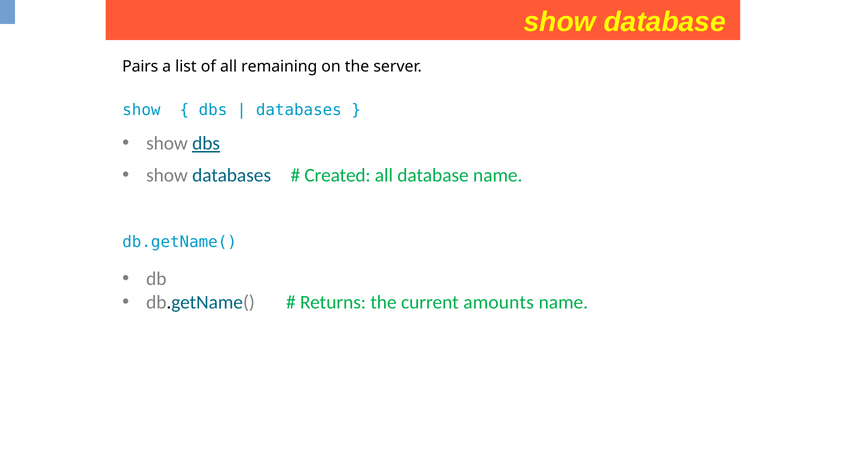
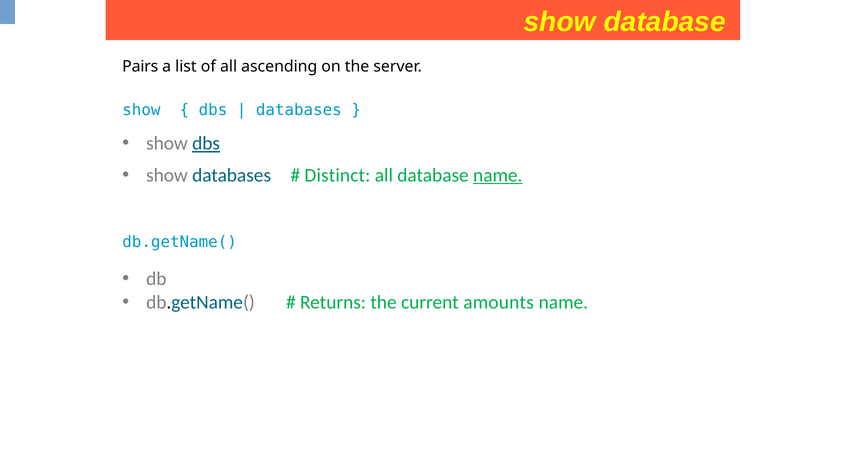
remaining: remaining -> ascending
Created: Created -> Distinct
name at (498, 175) underline: none -> present
